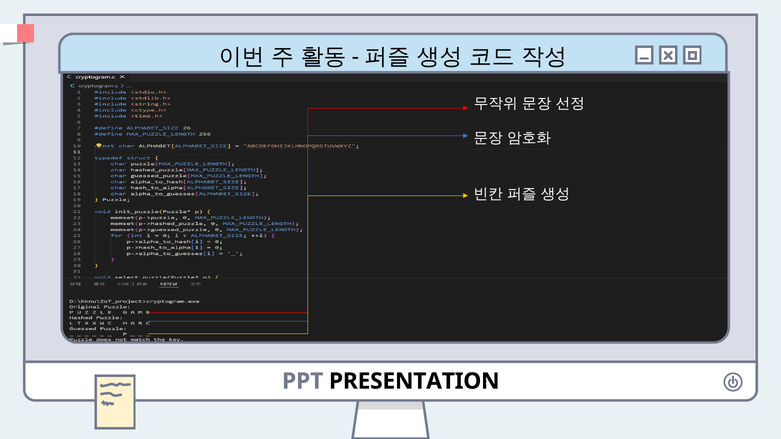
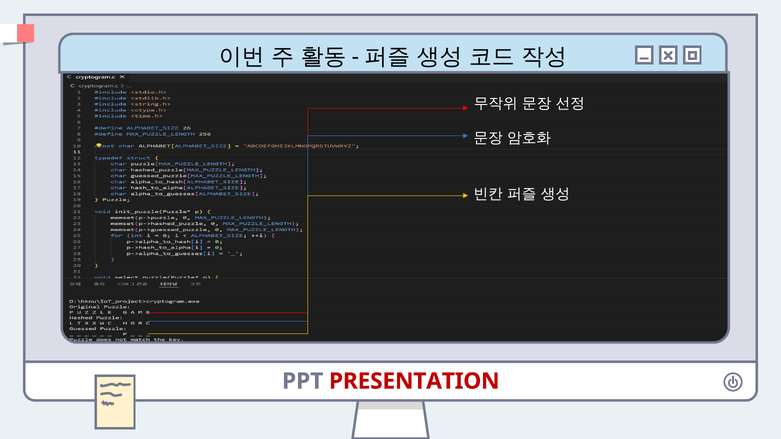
PRESENTATION colour: black -> red
